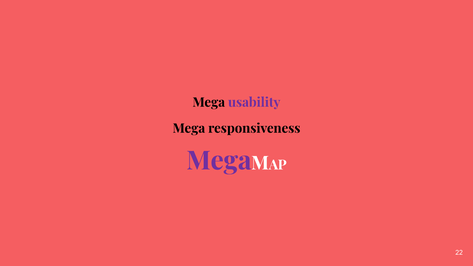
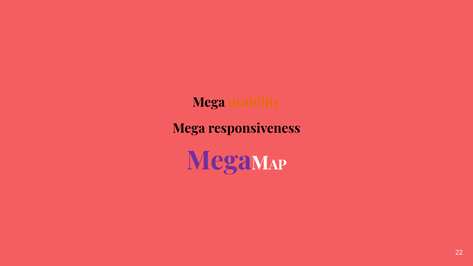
usability colour: purple -> orange
